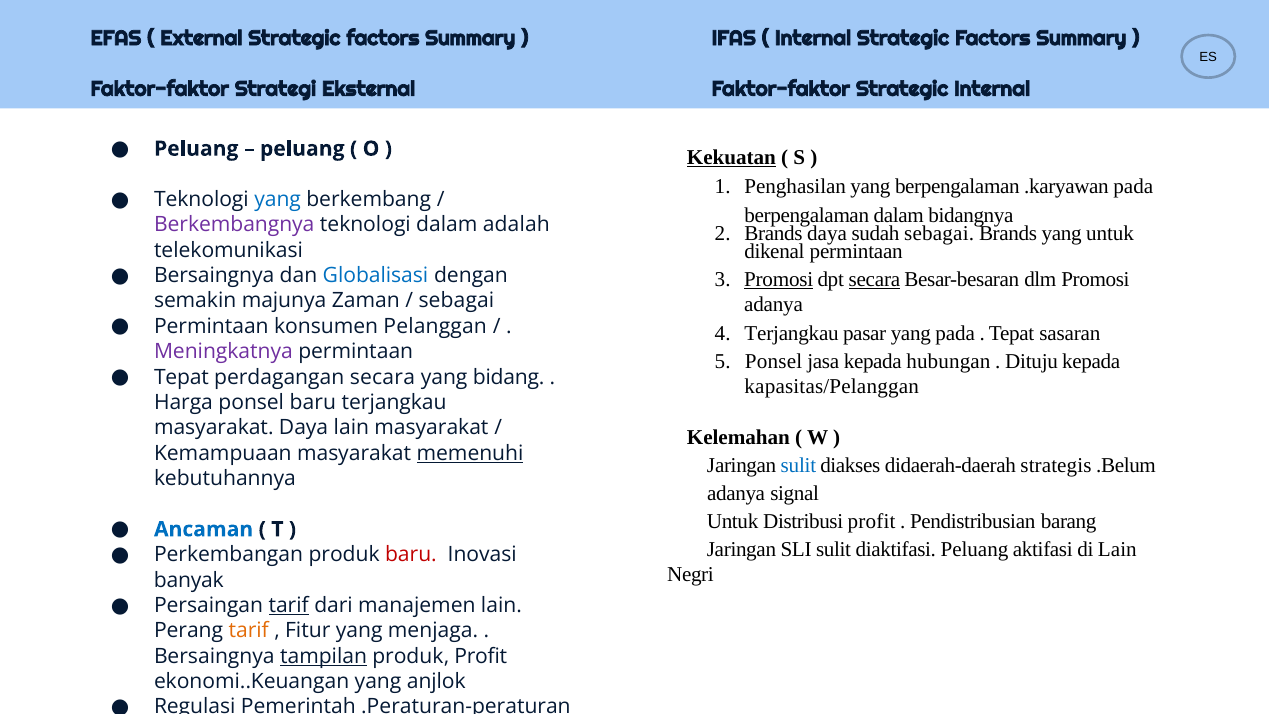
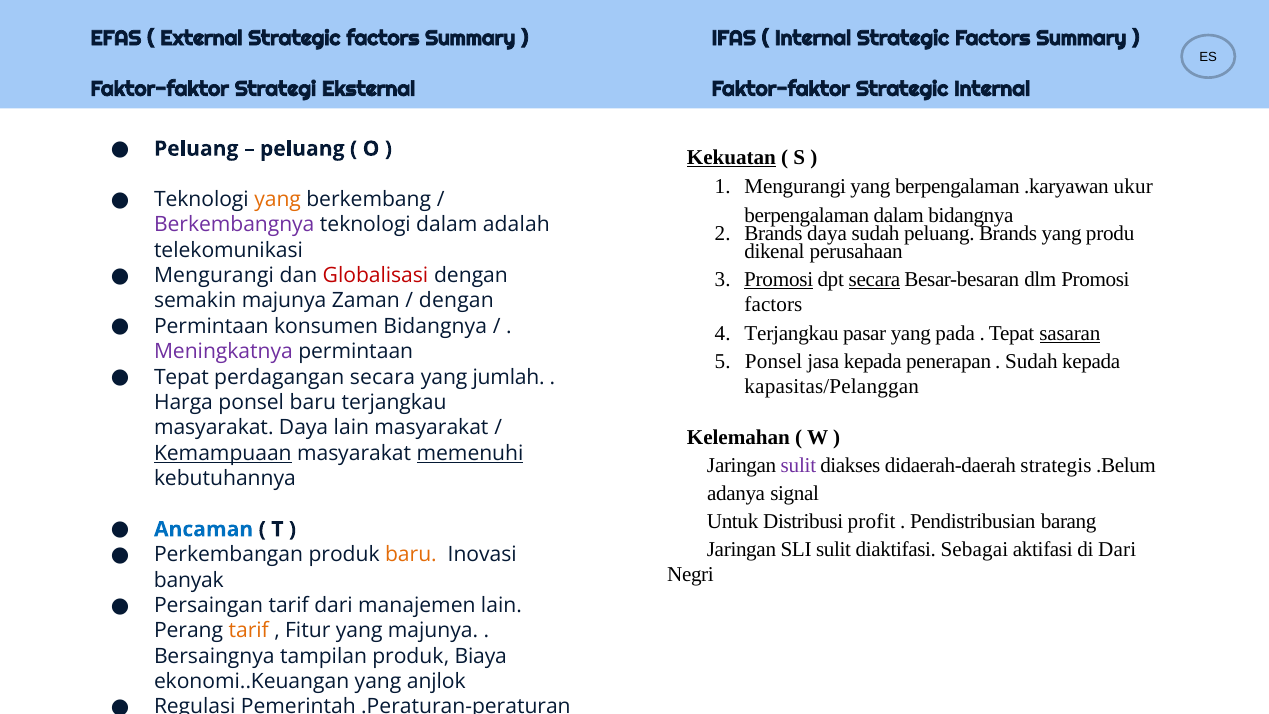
Penghasilan at (795, 186): Penghasilan -> Mengurangi
.karyawan pada: pada -> ukur
yang at (278, 199) colour: blue -> orange
sudah sebagai: sebagai -> peluang
yang untuk: untuk -> produ
dikenal permintaan: permintaan -> perusahaan
Bersaingnya at (214, 276): Bersaingnya -> Mengurangi
Globalisasi colour: blue -> red
sebagai at (456, 301): sebagai -> dengan
adanya at (774, 305): adanya -> factors
konsumen Pelanggan: Pelanggan -> Bidangnya
sasaran underline: none -> present
hubungan: hubungan -> penerapan
Dituju at (1032, 361): Dituju -> Sudah
bidang: bidang -> jumlah
Kemampuaan underline: none -> present
sulit at (798, 465) colour: blue -> purple
diaktifasi Peluang: Peluang -> Sebagai
di Lain: Lain -> Dari
baru at (411, 555) colour: red -> orange
tarif at (289, 605) underline: present -> none
yang menjaga: menjaga -> majunya
tampilan underline: present -> none
produk Profit: Profit -> Biaya
